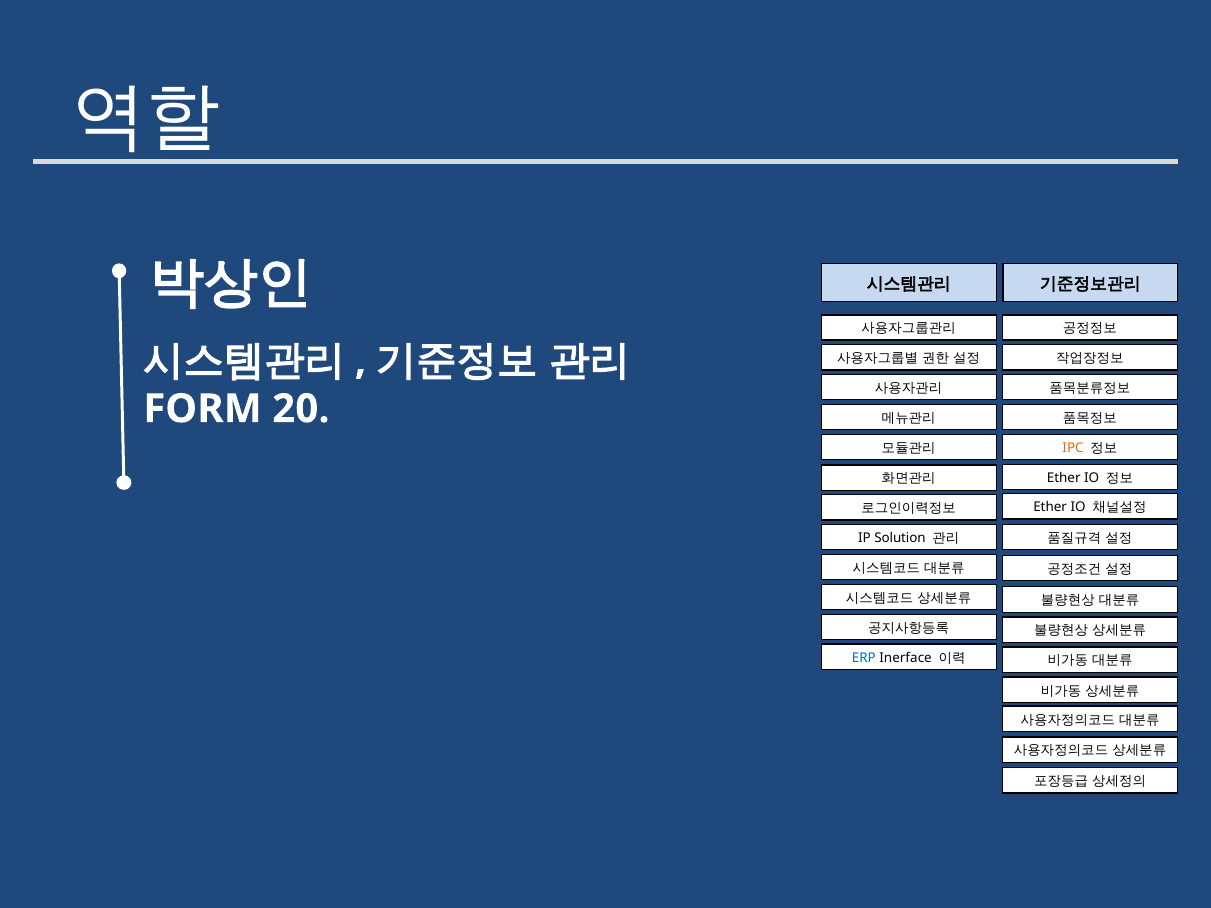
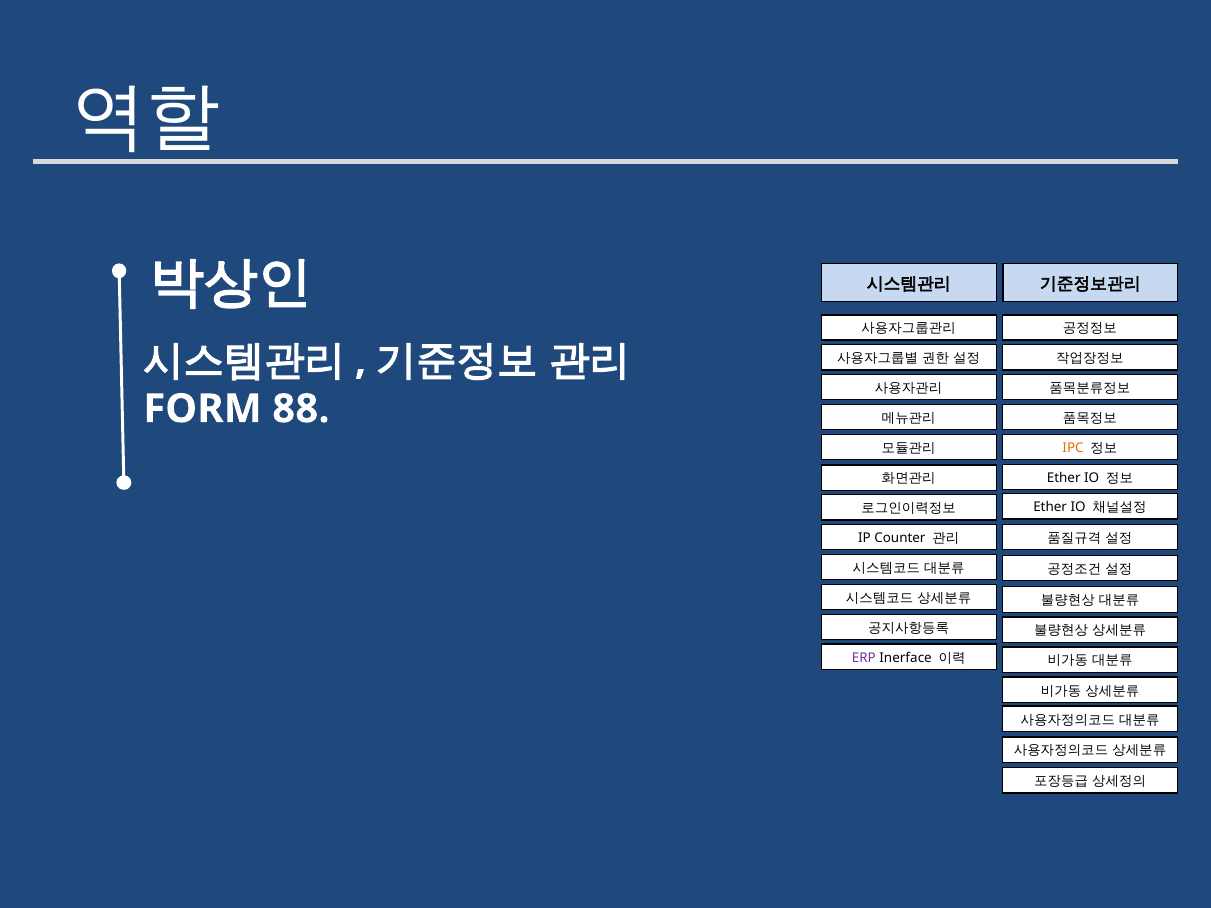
20: 20 -> 88
Solution: Solution -> Counter
ERP colour: blue -> purple
